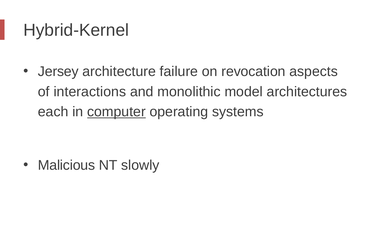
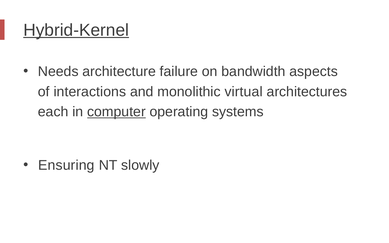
Hybrid-Kernel underline: none -> present
Jersey: Jersey -> Needs
revocation: revocation -> bandwidth
model: model -> virtual
Malicious: Malicious -> Ensuring
